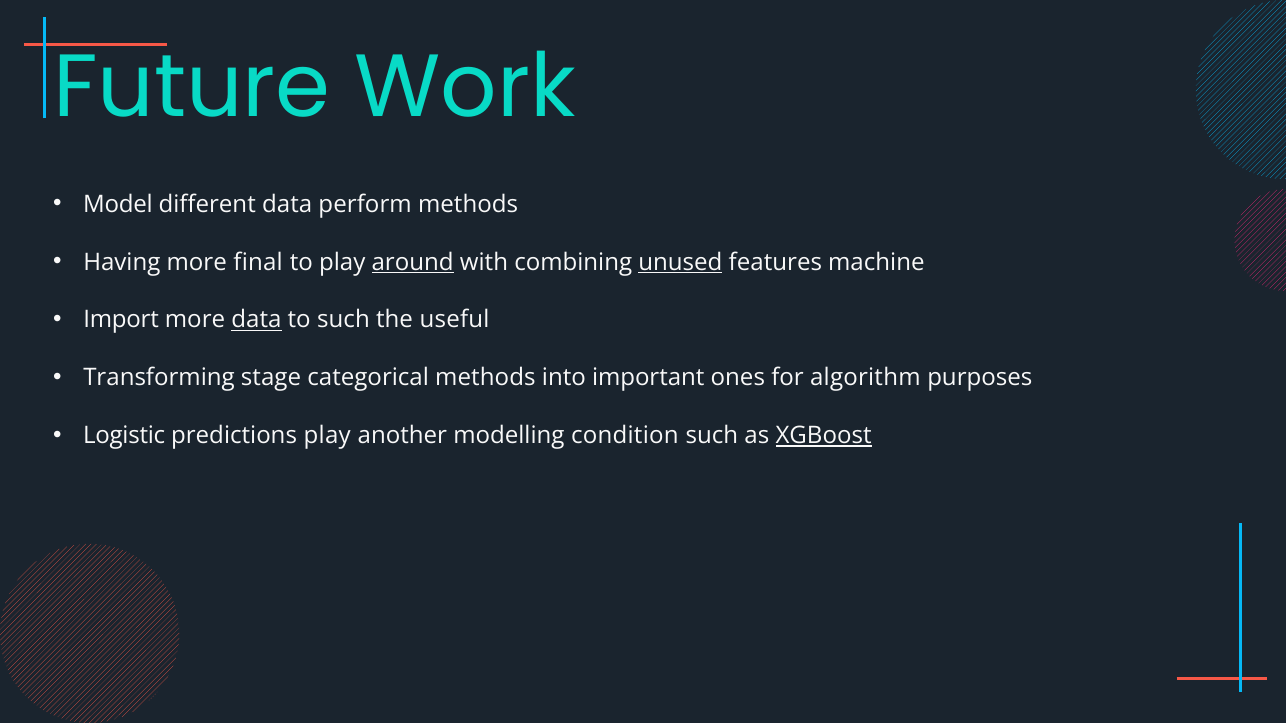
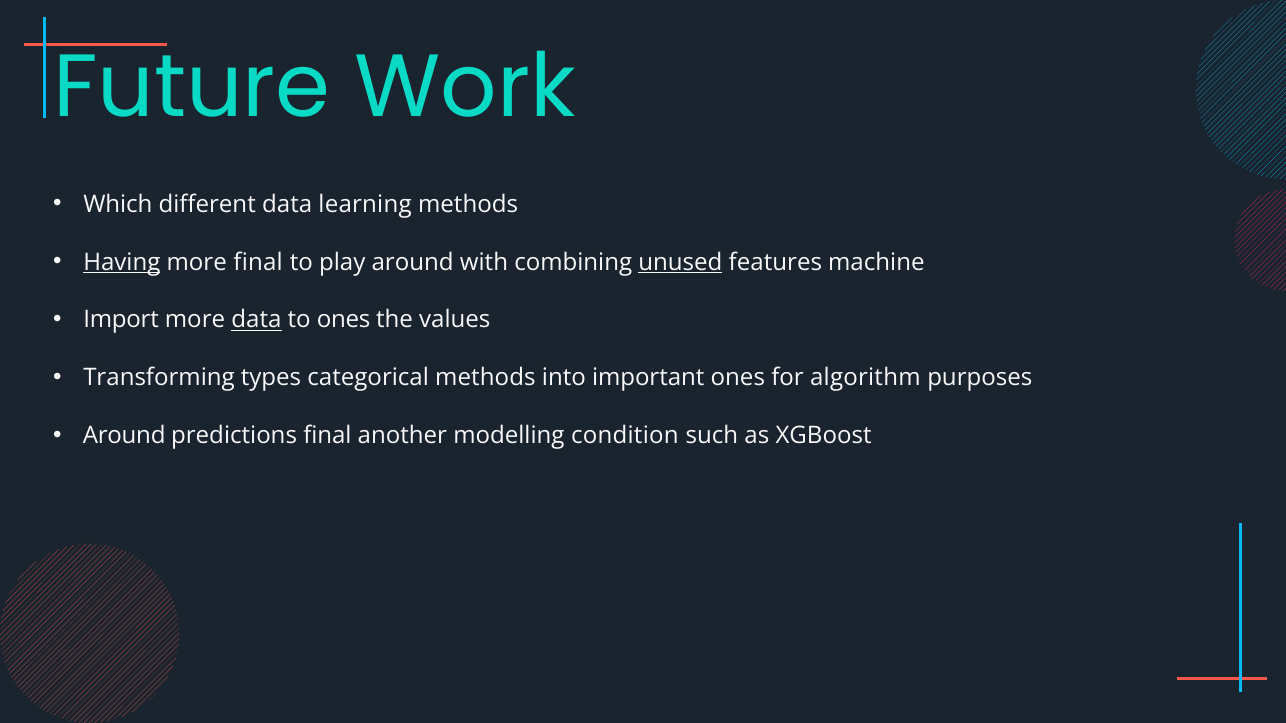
Model: Model -> Which
perform: perform -> learning
Having underline: none -> present
around at (413, 262) underline: present -> none
to such: such -> ones
useful: useful -> values
stage: stage -> types
Logistic at (124, 436): Logistic -> Around
predictions play: play -> final
XGBoost underline: present -> none
